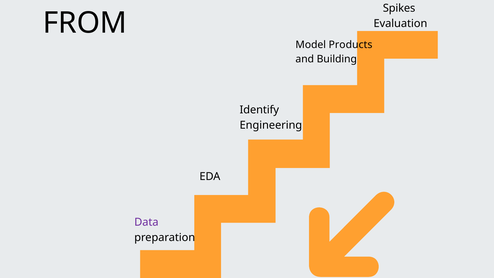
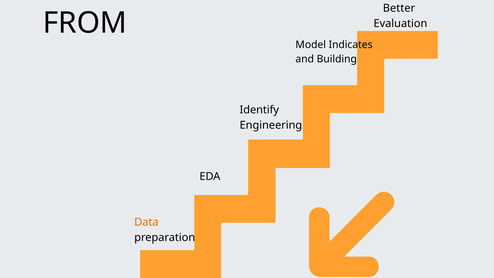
Spikes: Spikes -> Better
Products: Products -> Indicates
Data colour: purple -> orange
